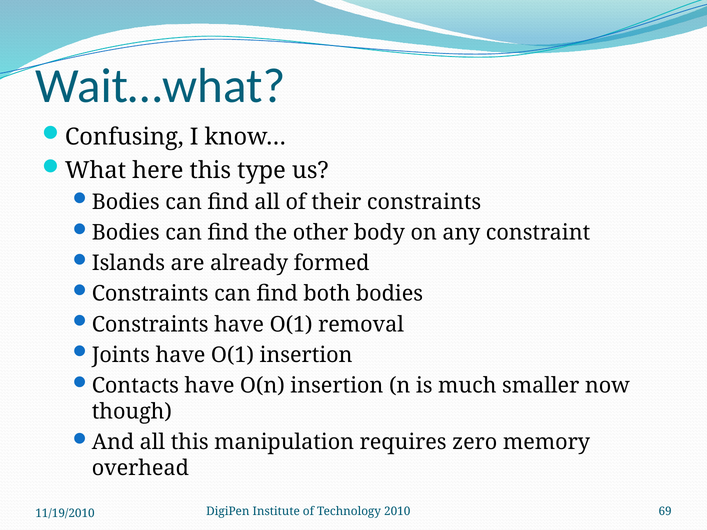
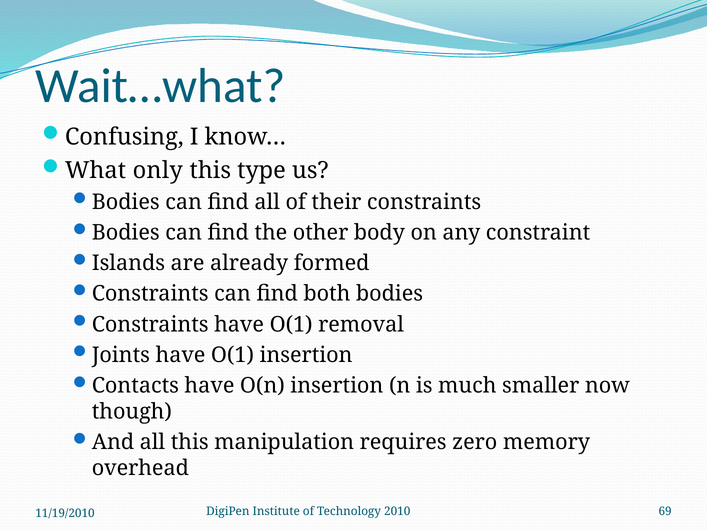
here: here -> only
